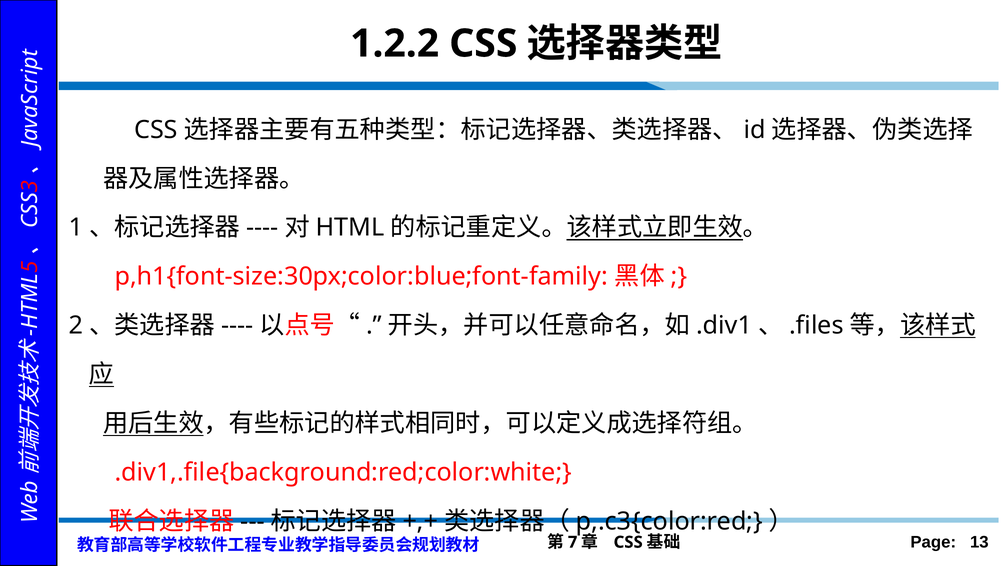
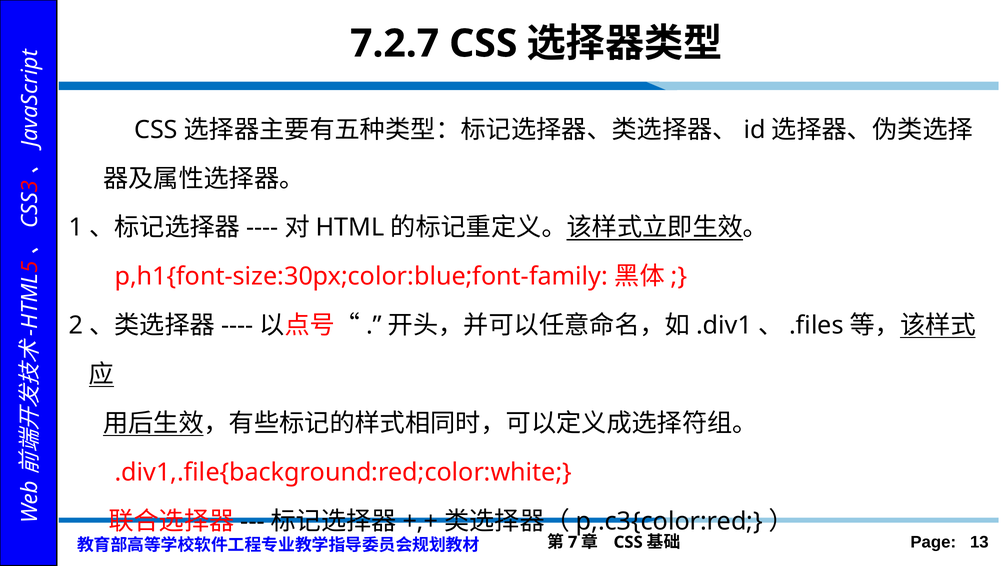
1.2.2: 1.2.2 -> 7.2.7
